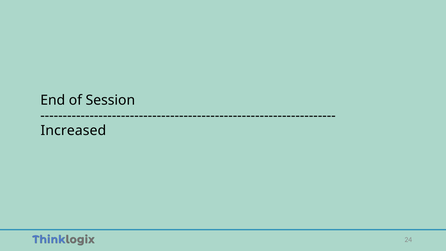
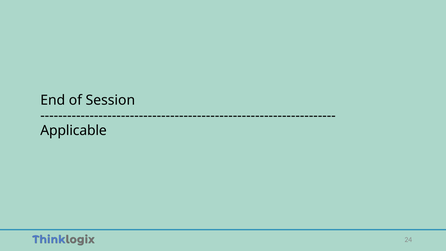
Increased: Increased -> Applicable
